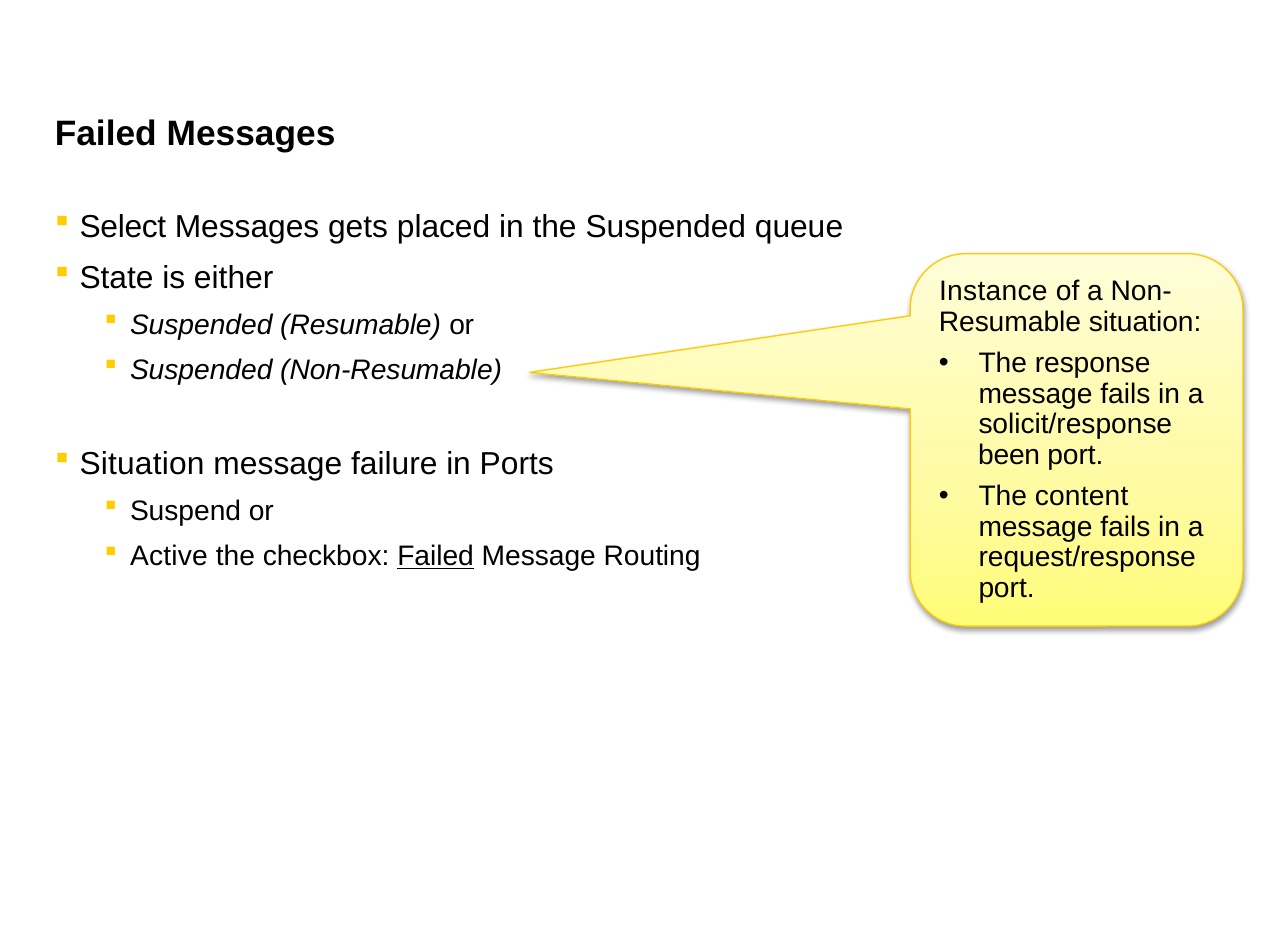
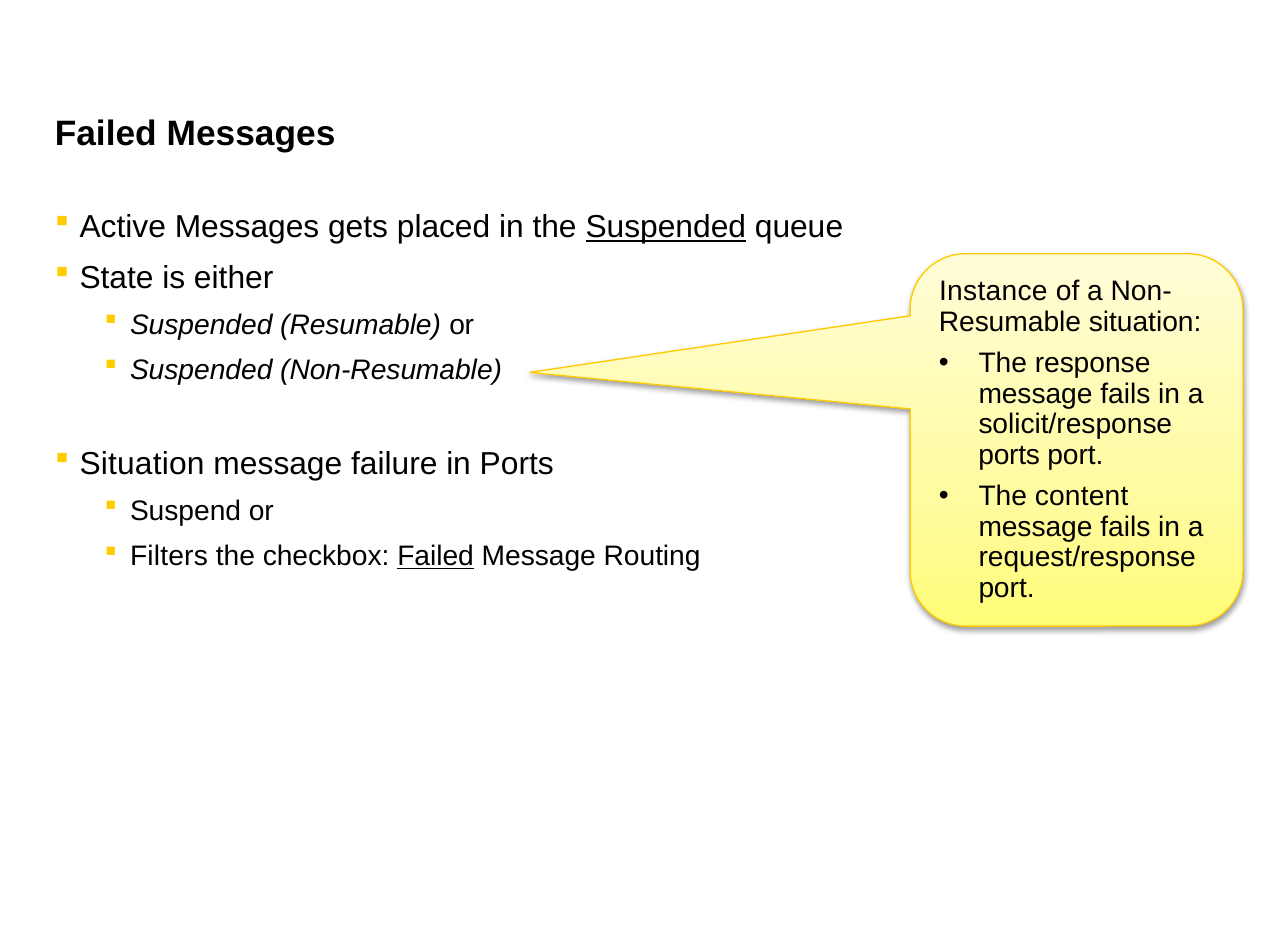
Select: Select -> Active
Suspended at (666, 227) underline: none -> present
been at (1009, 455): been -> ports
Active: Active -> Filters
